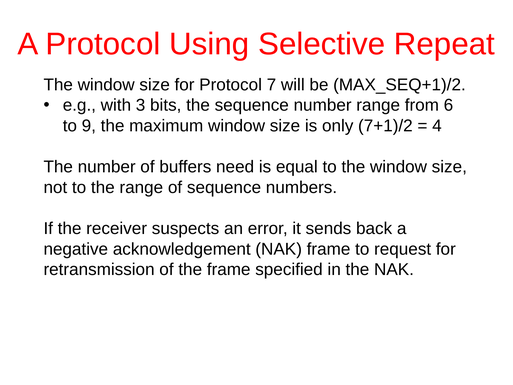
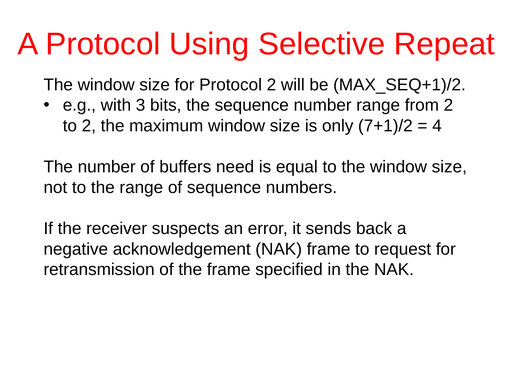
Protocol 7: 7 -> 2
from 6: 6 -> 2
to 9: 9 -> 2
